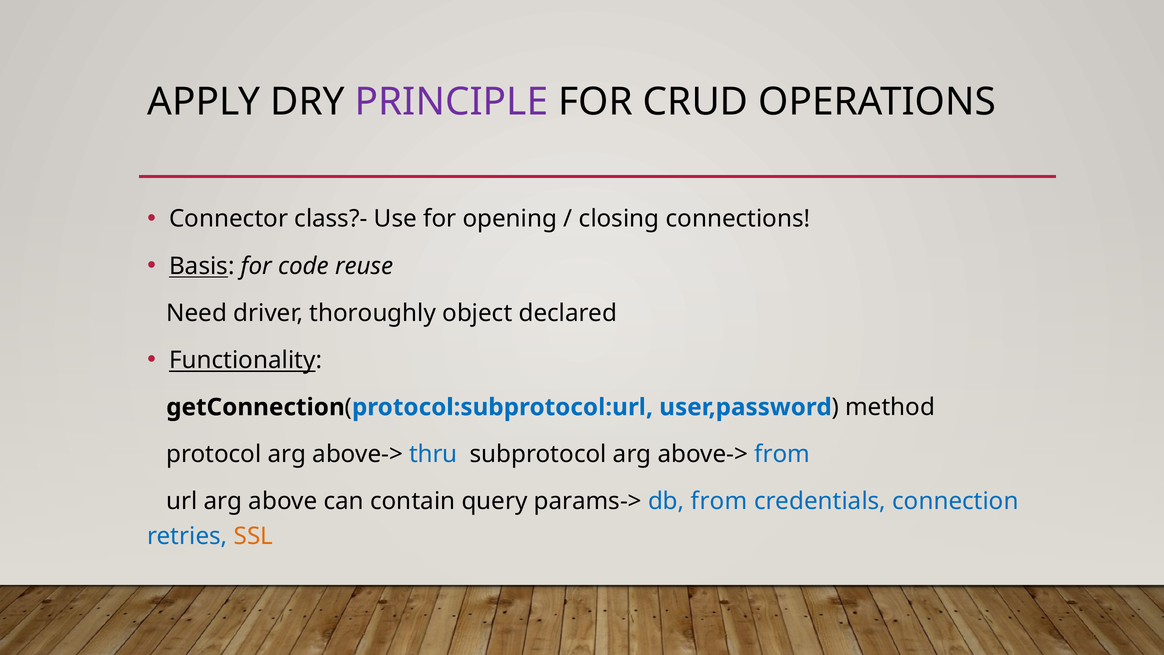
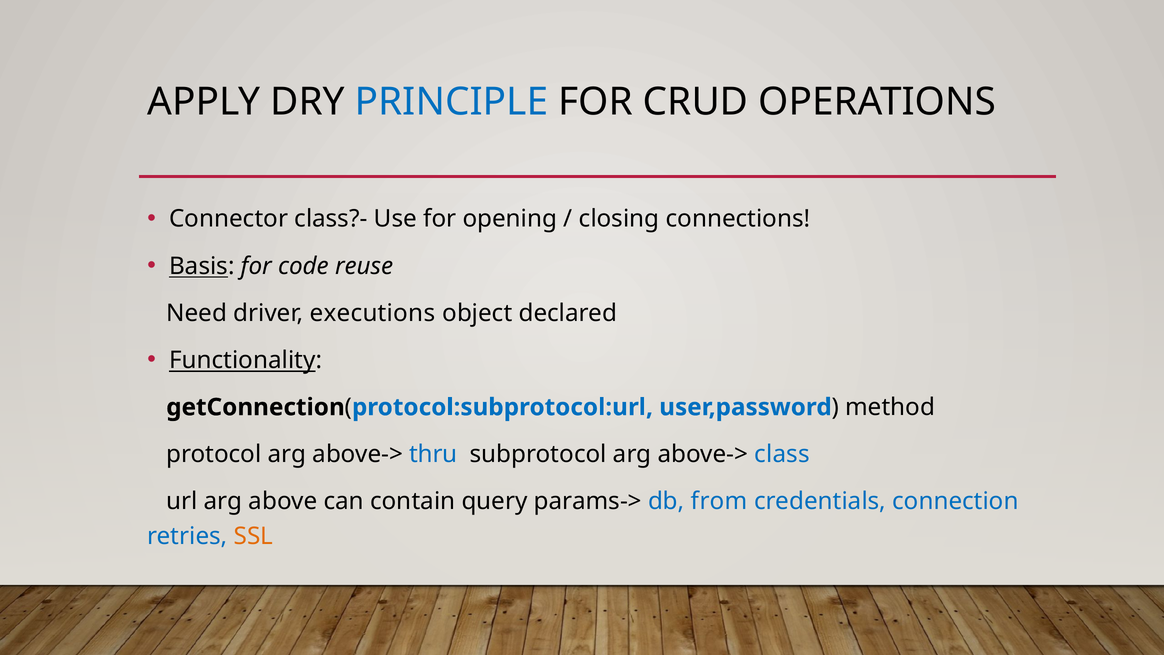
PRINCIPLE colour: purple -> blue
thoroughly: thoroughly -> executions
above-> from: from -> class
